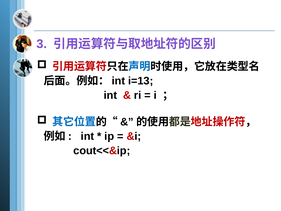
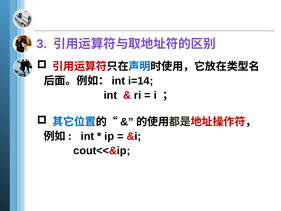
i=13: i=13 -> i=14
